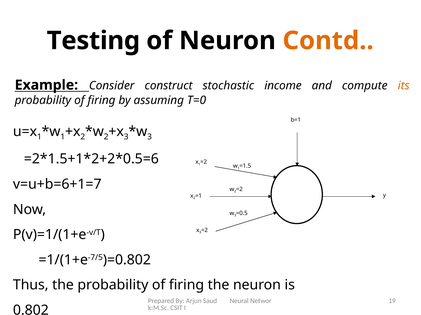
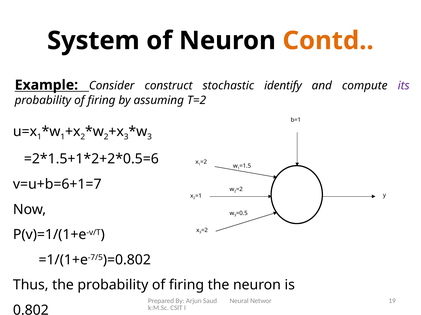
Testing: Testing -> System
income: income -> identify
its colour: orange -> purple
T=0: T=0 -> T=2
